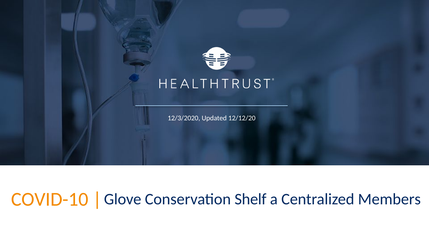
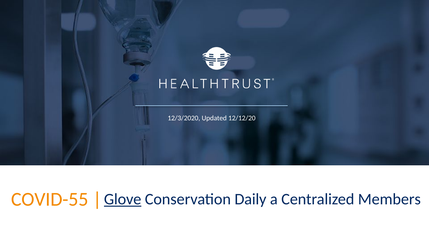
COVID-10: COVID-10 -> COVID-55
Glove underline: none -> present
Shelf: Shelf -> Daily
